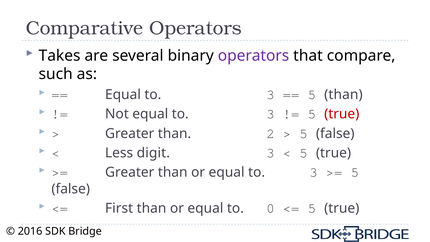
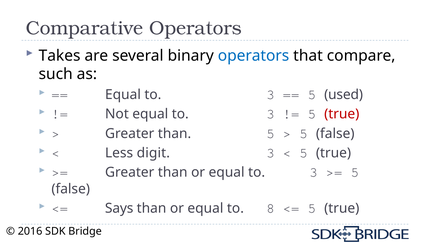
operators at (254, 56) colour: purple -> blue
5 than: than -> used
than 2: 2 -> 5
First: First -> Says
0: 0 -> 8
